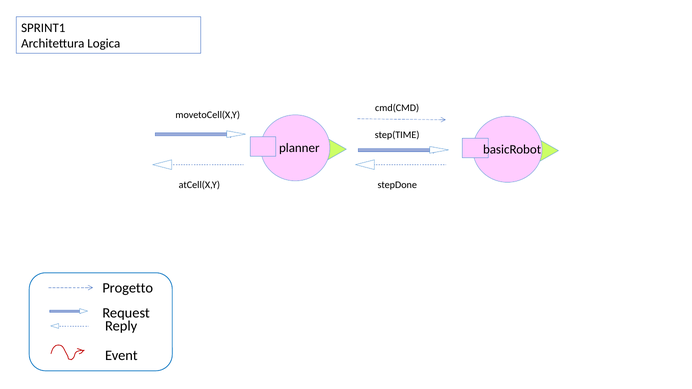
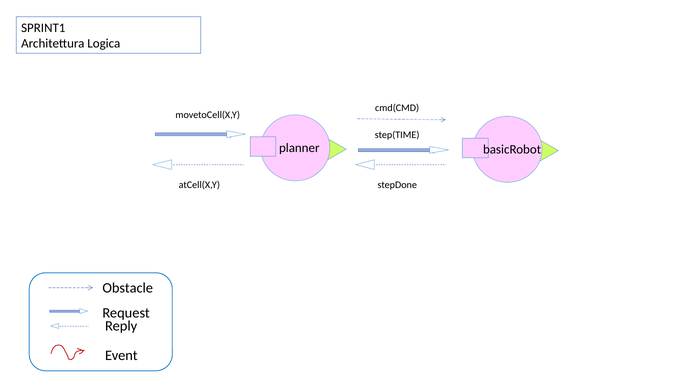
Progetto: Progetto -> Obstacle
